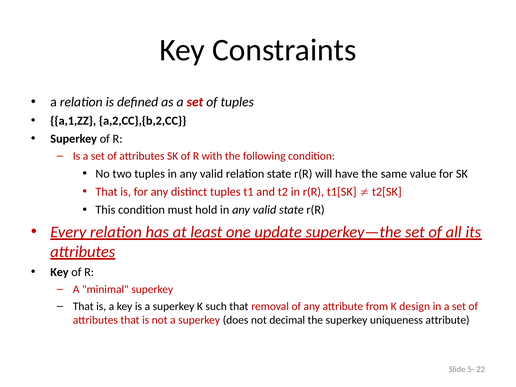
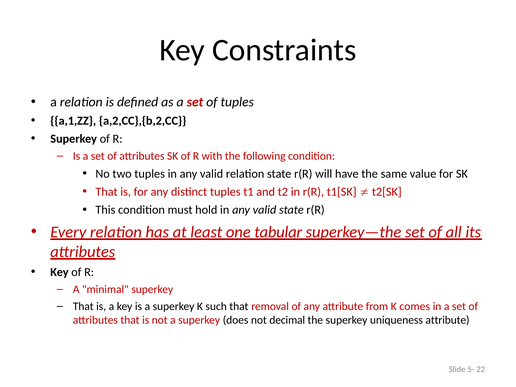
update: update -> tabular
design: design -> comes
